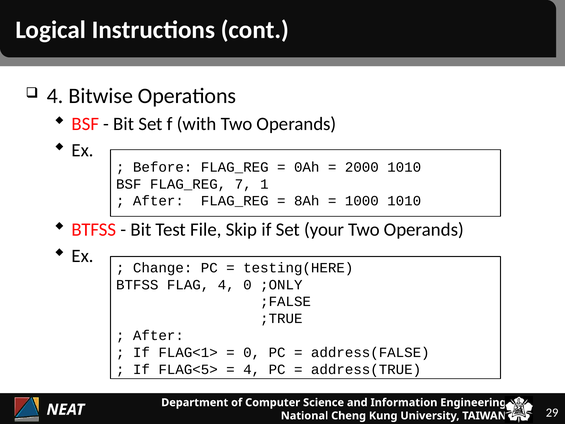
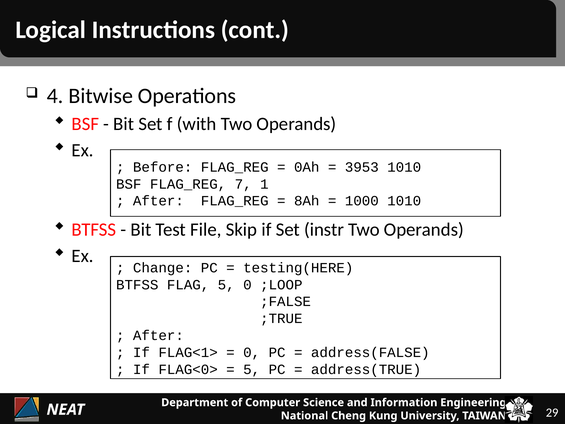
2000: 2000 -> 3953
your: your -> instr
FLAG 4: 4 -> 5
;ONLY: ;ONLY -> ;LOOP
FLAG<5>: FLAG<5> -> FLAG<0>
4 at (252, 369): 4 -> 5
